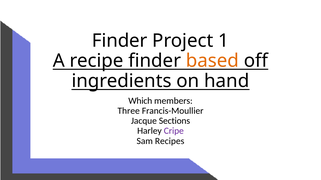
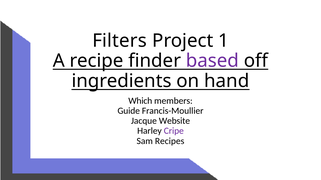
Finder at (120, 41): Finder -> Filters
based colour: orange -> purple
Three: Three -> Guide
Sections: Sections -> Website
